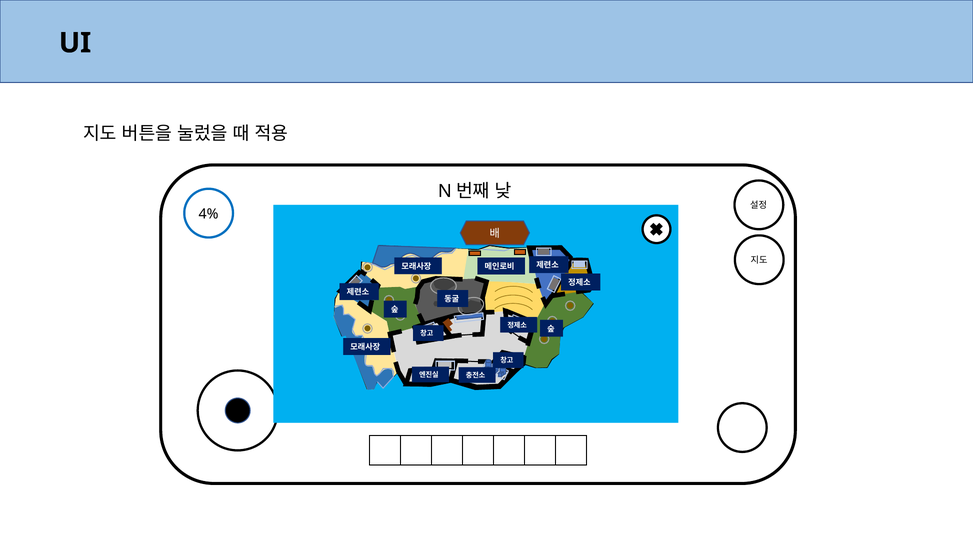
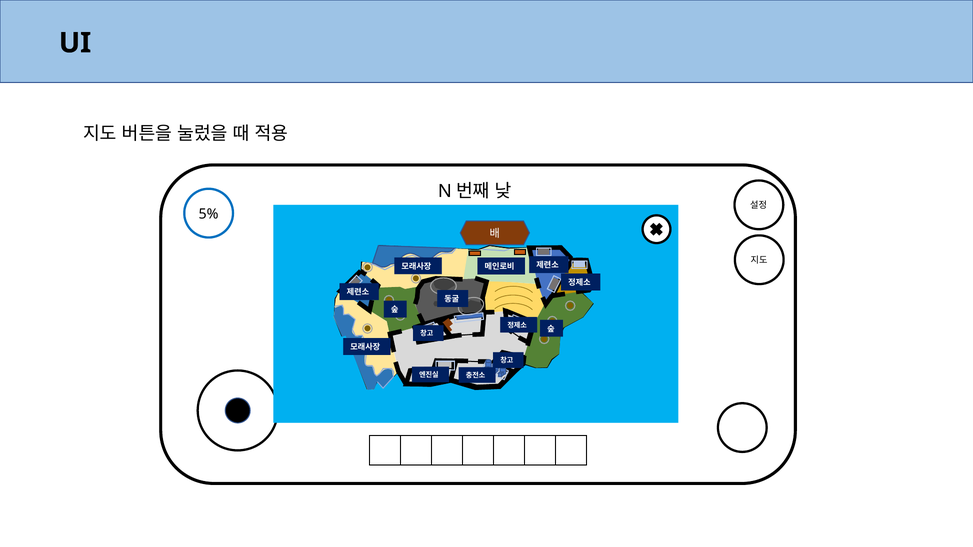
4%: 4% -> 5%
